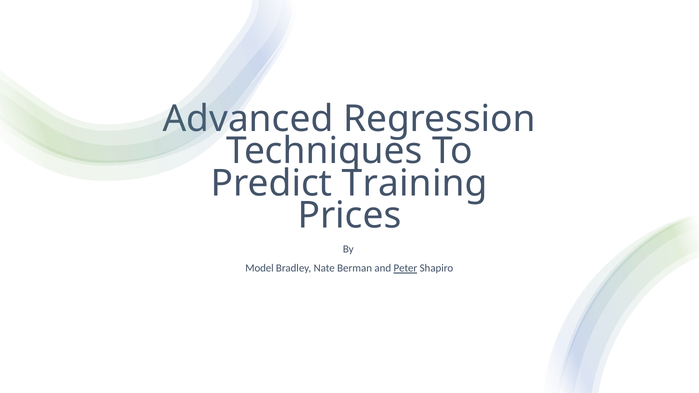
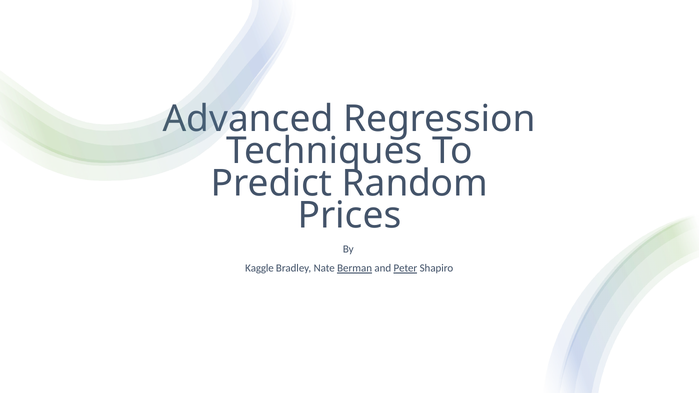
Training: Training -> Random
Model: Model -> Kaggle
Berman underline: none -> present
